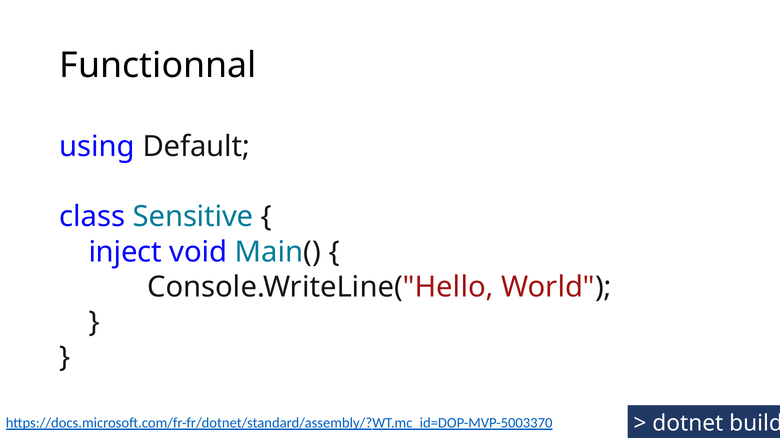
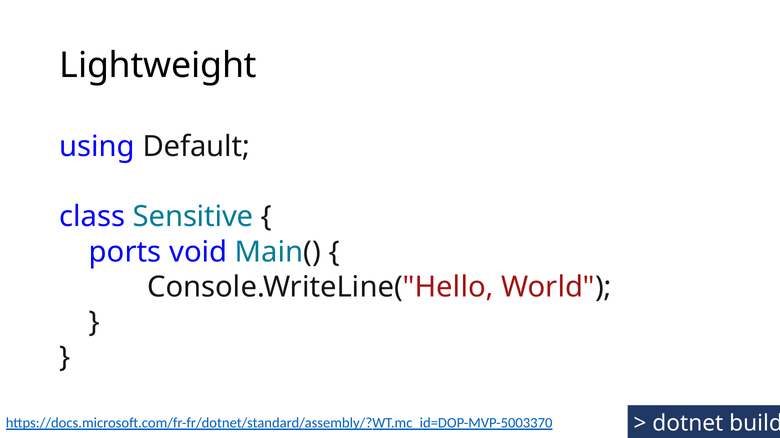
Functionnal: Functionnal -> Lightweight
inject: inject -> ports
